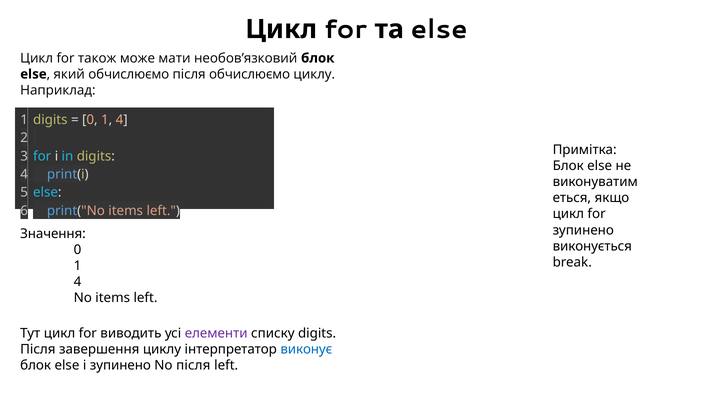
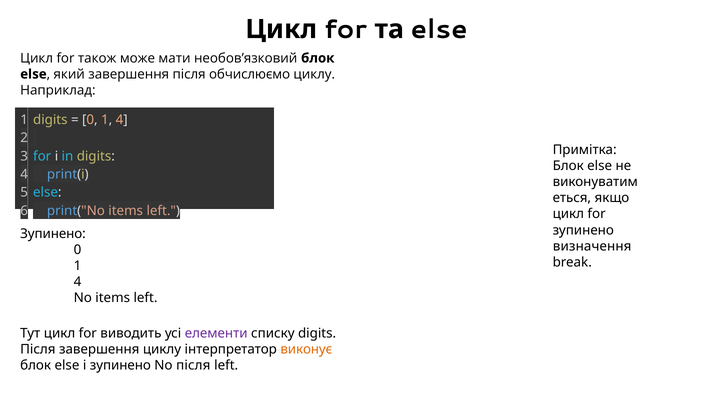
обчислюємо at (129, 74): обчислюємо -> завершення
Значення at (53, 234): Значення -> Зупинено
виконується: виконується -> визначення
виконує colour: blue -> orange
